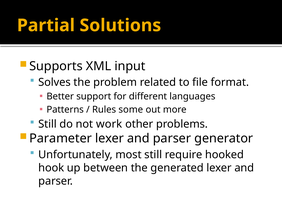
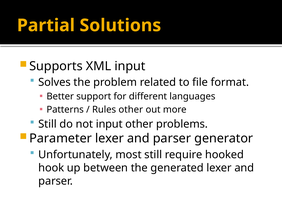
Rules some: some -> other
not work: work -> input
